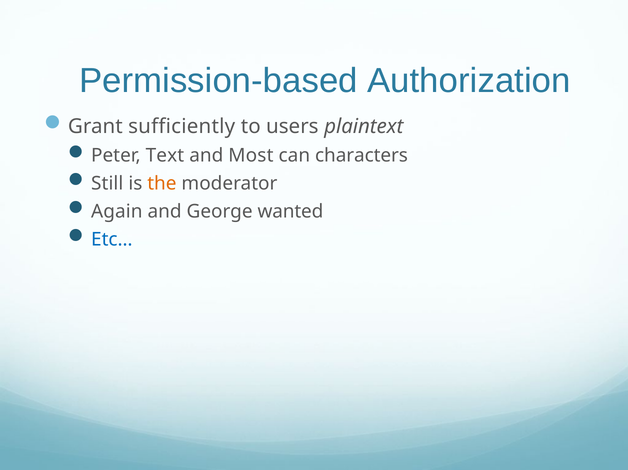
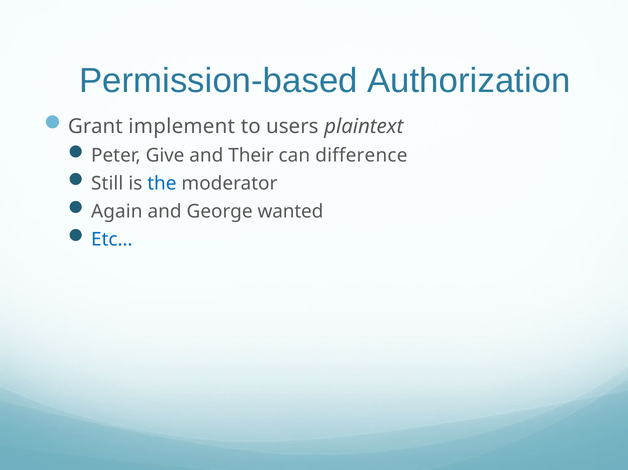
sufficiently: sufficiently -> implement
Text: Text -> Give
Most: Most -> Their
characters: characters -> difference
the colour: orange -> blue
